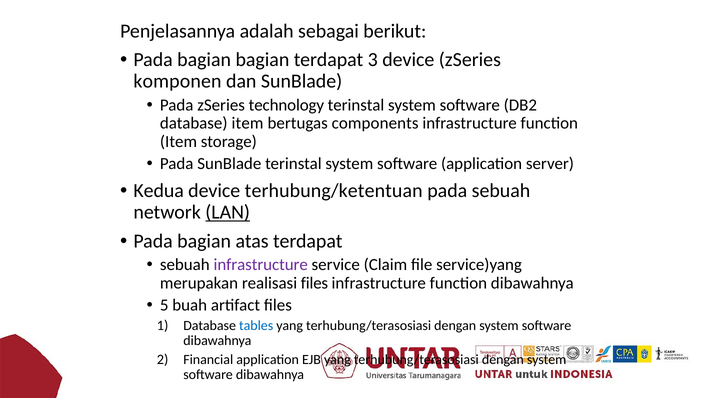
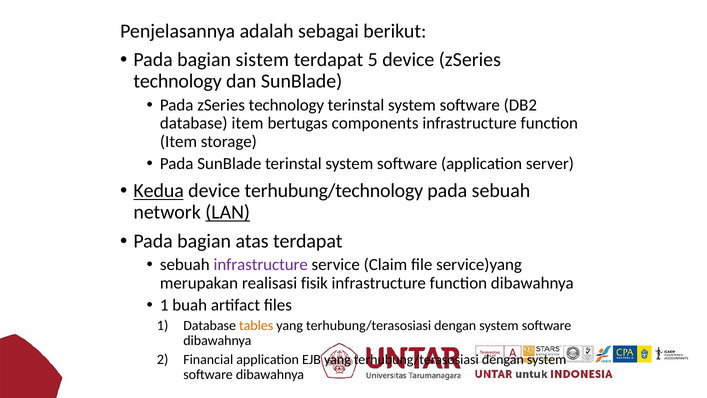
bagian bagian: bagian -> sistem
3: 3 -> 5
komponen at (177, 81): komponen -> technology
Kedua underline: none -> present
terhubung/ketentuan: terhubung/ketentuan -> terhubung/technology
realisasi files: files -> fisik
5 at (164, 305): 5 -> 1
tables colour: blue -> orange
